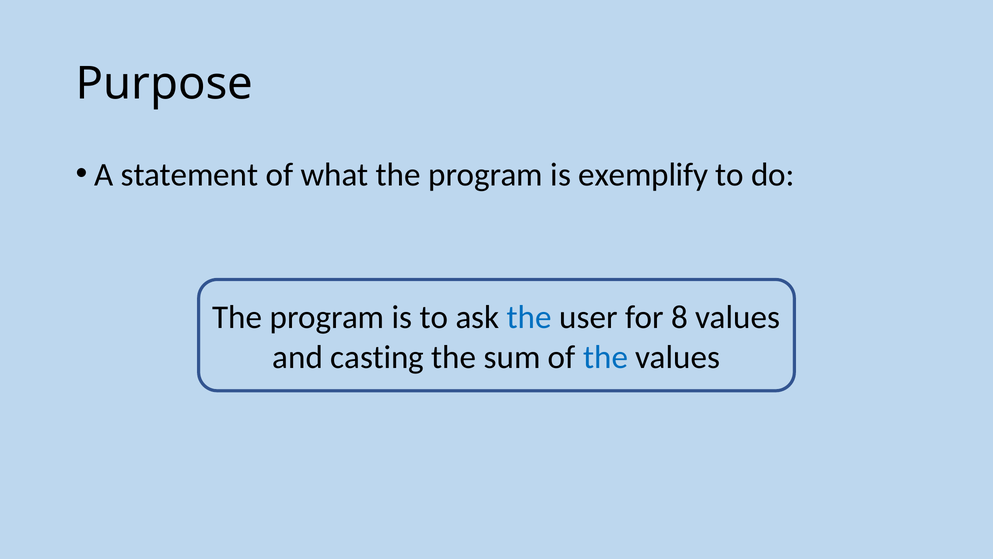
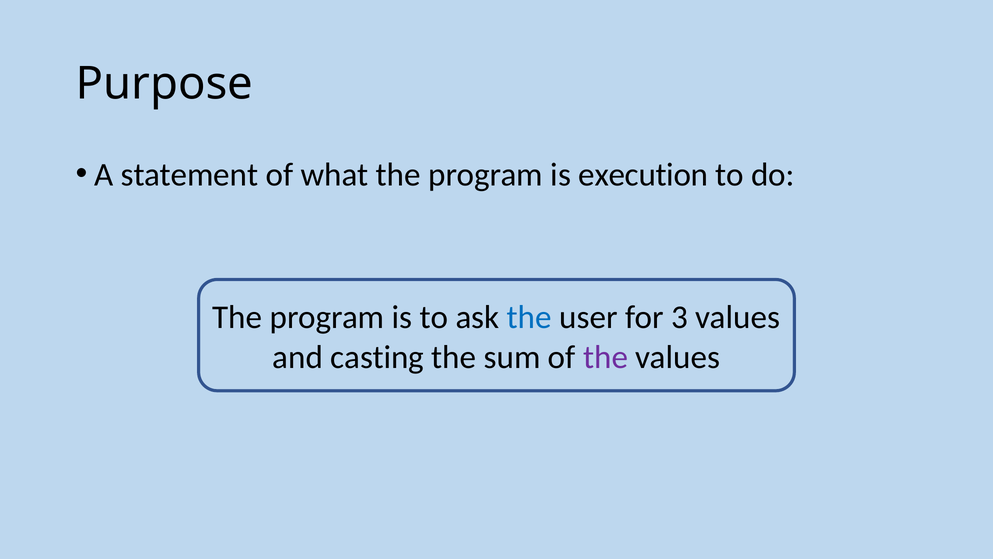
exemplify: exemplify -> execution
8: 8 -> 3
the at (605, 357) colour: blue -> purple
